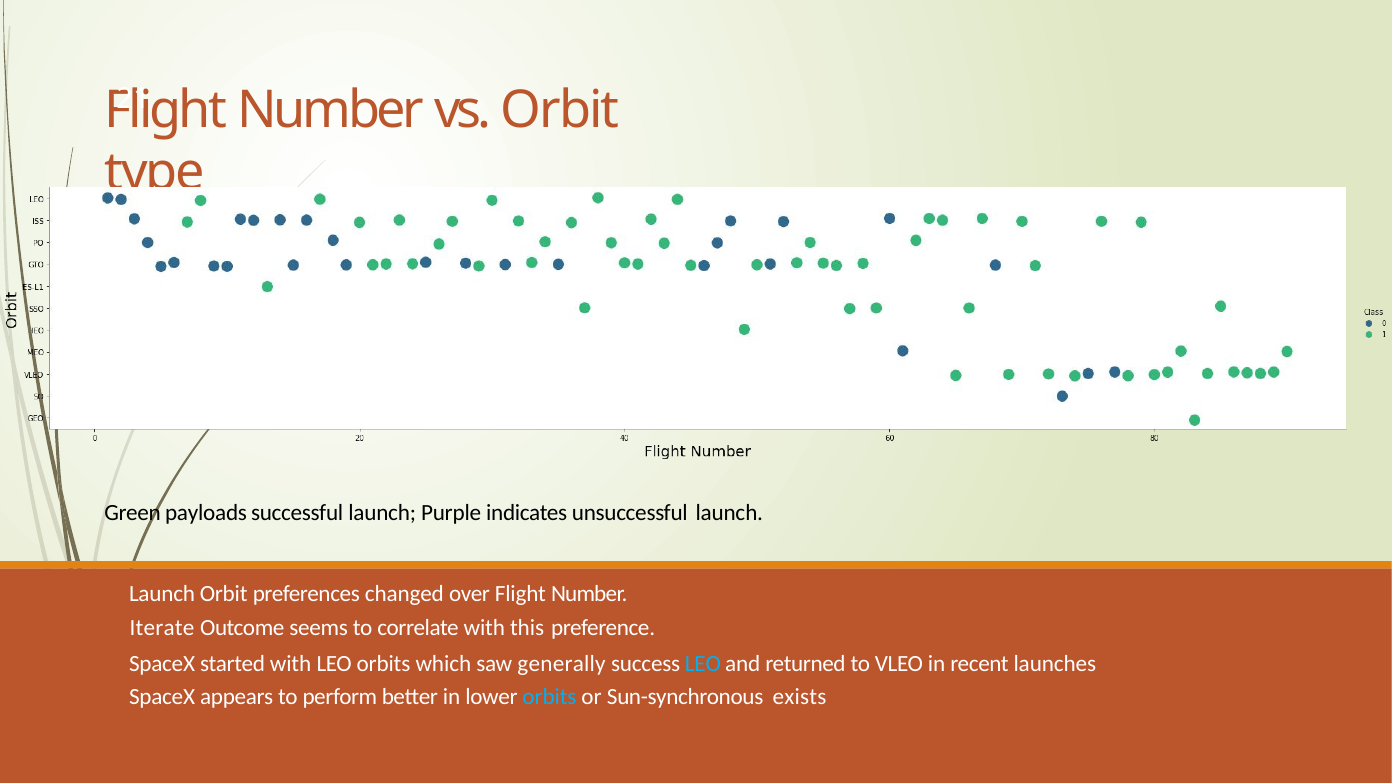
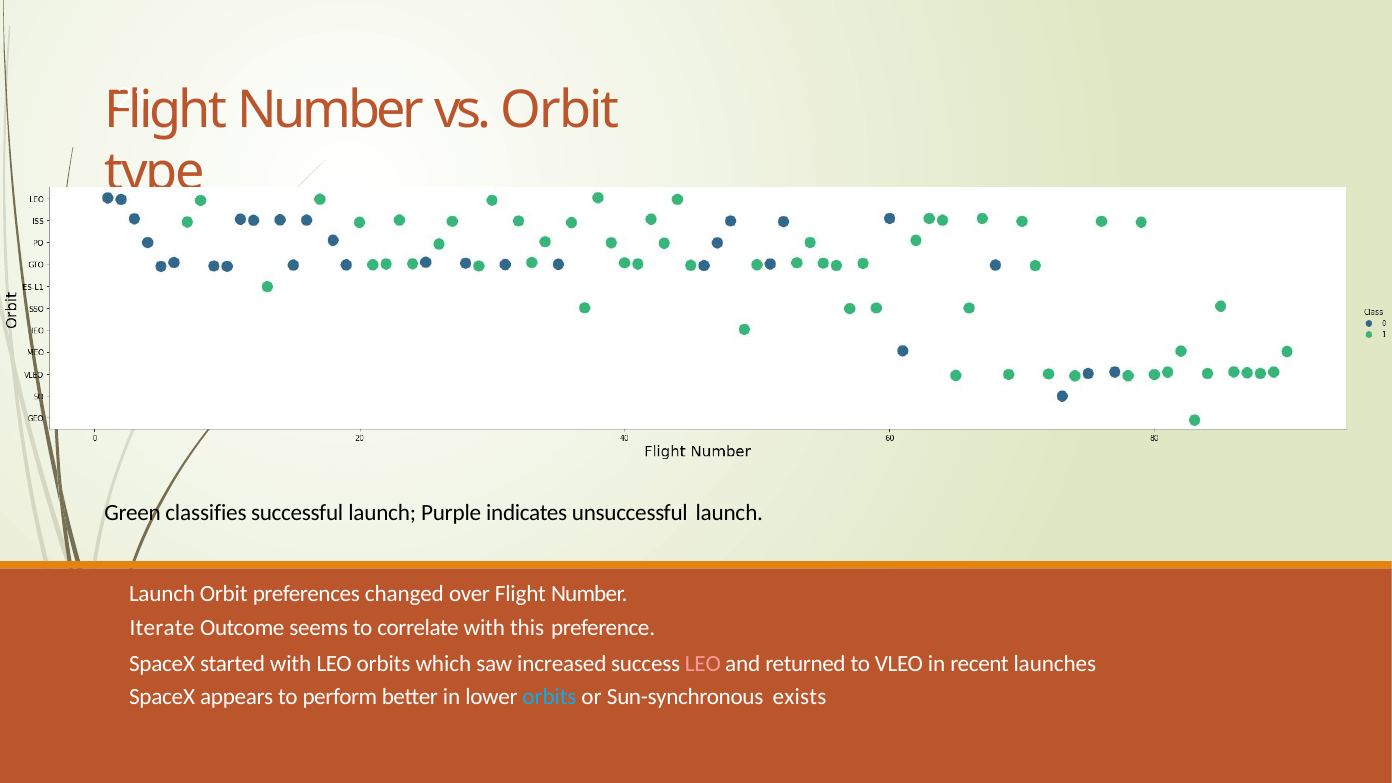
payloads: payloads -> classifies
generally: generally -> increased
LEO at (703, 664) colour: light blue -> pink
